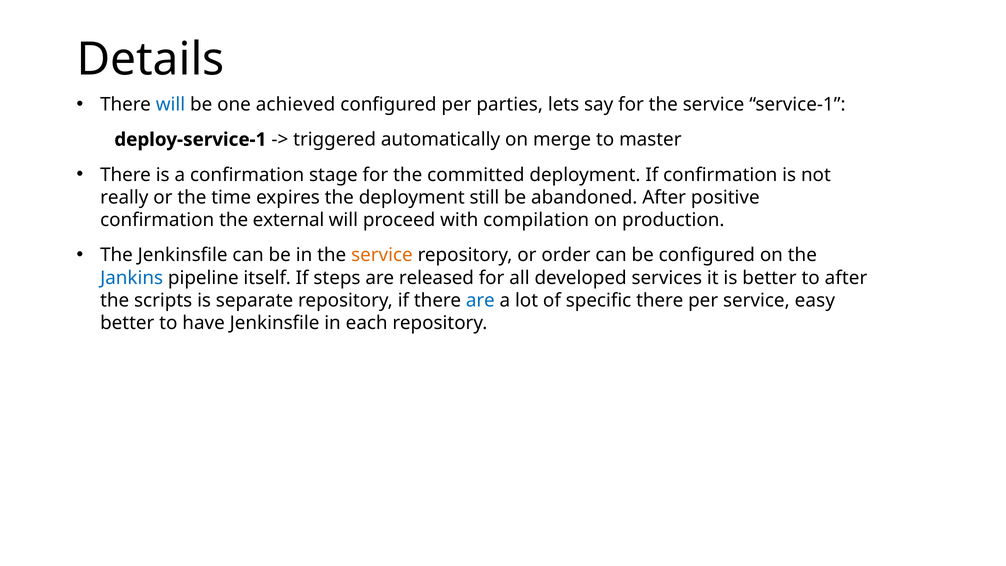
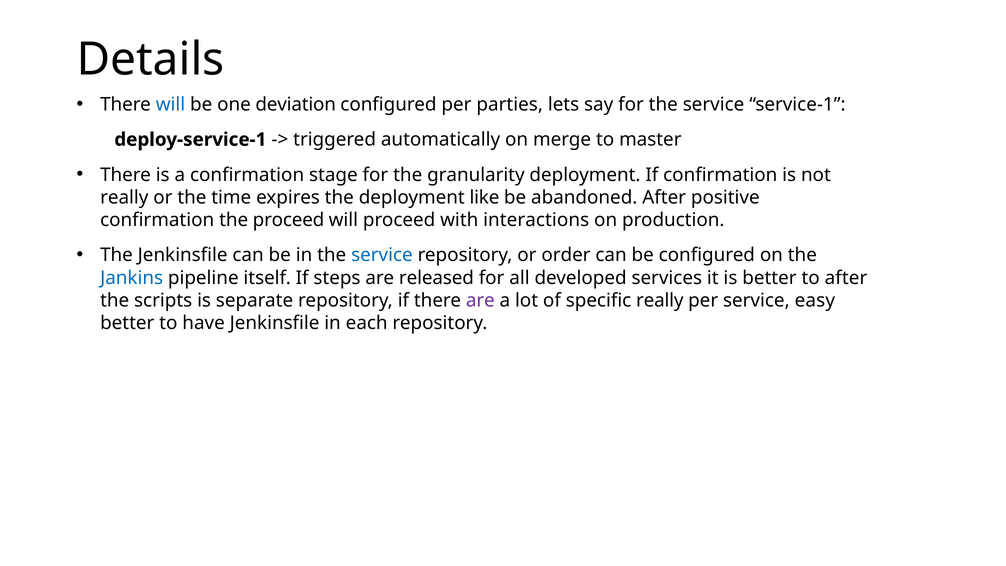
achieved: achieved -> deviation
committed: committed -> granularity
still: still -> like
the external: external -> proceed
compilation: compilation -> interactions
service at (382, 255) colour: orange -> blue
are at (480, 300) colour: blue -> purple
specific there: there -> really
